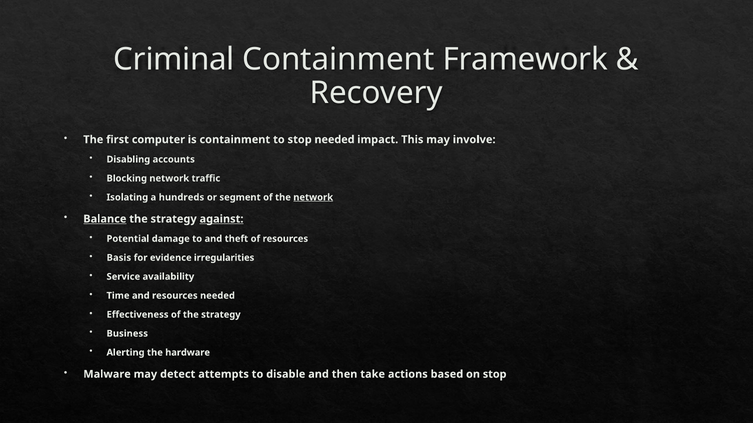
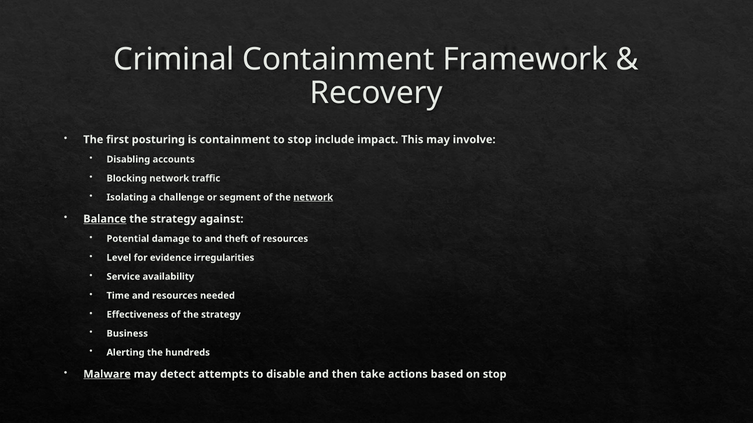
computer: computer -> posturing
stop needed: needed -> include
hundreds: hundreds -> challenge
against underline: present -> none
Basis: Basis -> Level
hardware: hardware -> hundreds
Malware underline: none -> present
